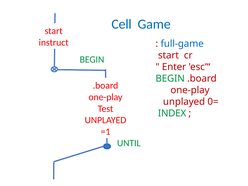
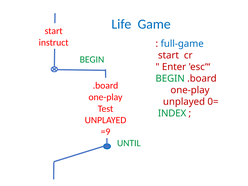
Cell: Cell -> Life
=1: =1 -> =9
